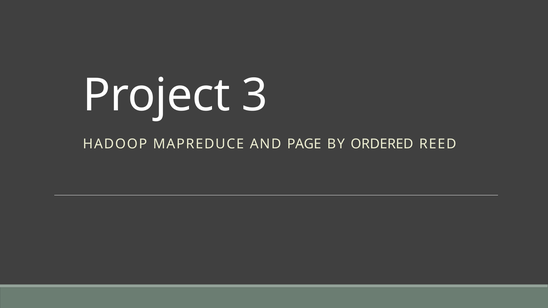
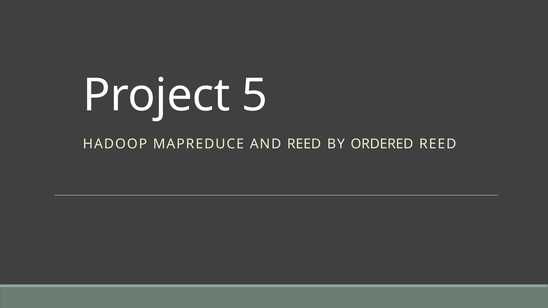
3: 3 -> 5
AND PAGE: PAGE -> REED
